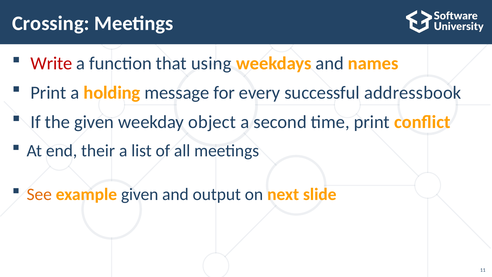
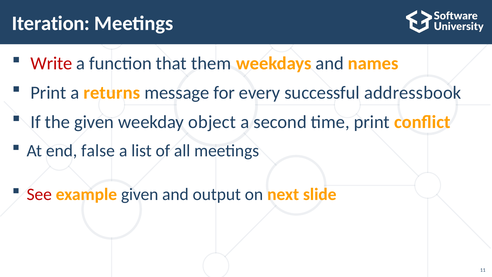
Crossing: Crossing -> Iteration
using: using -> them
holding: holding -> returns
their: their -> false
See colour: orange -> red
